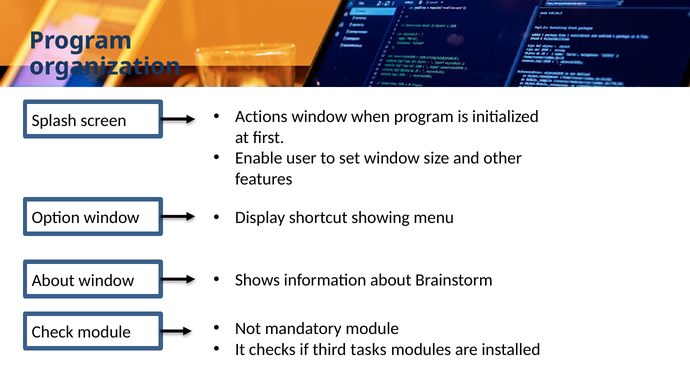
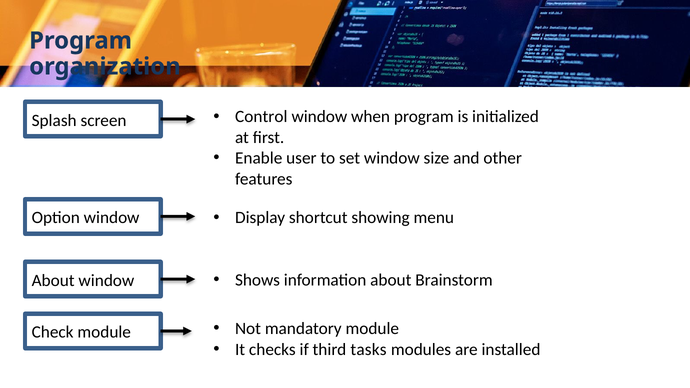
Actions: Actions -> Control
